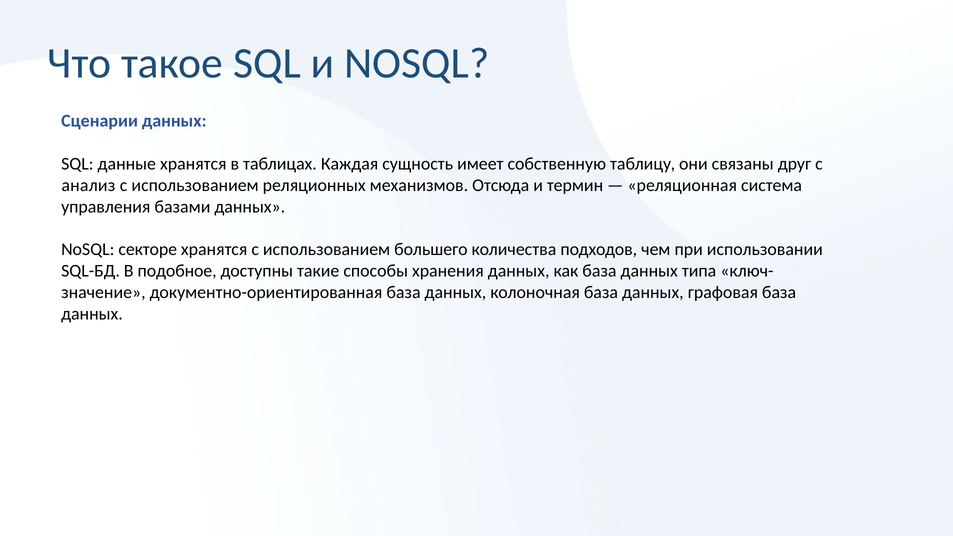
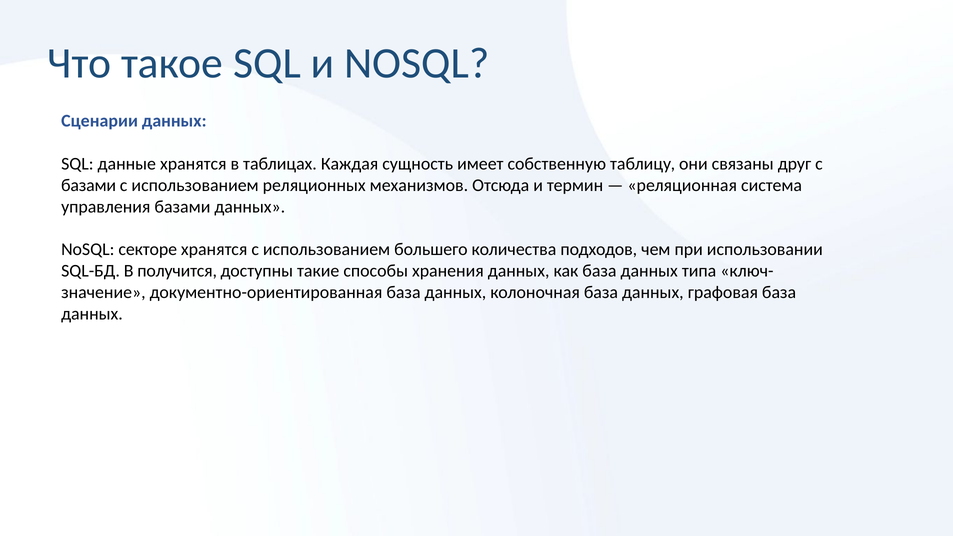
анализ at (88, 185): анализ -> базами
подобное: подобное -> получится
